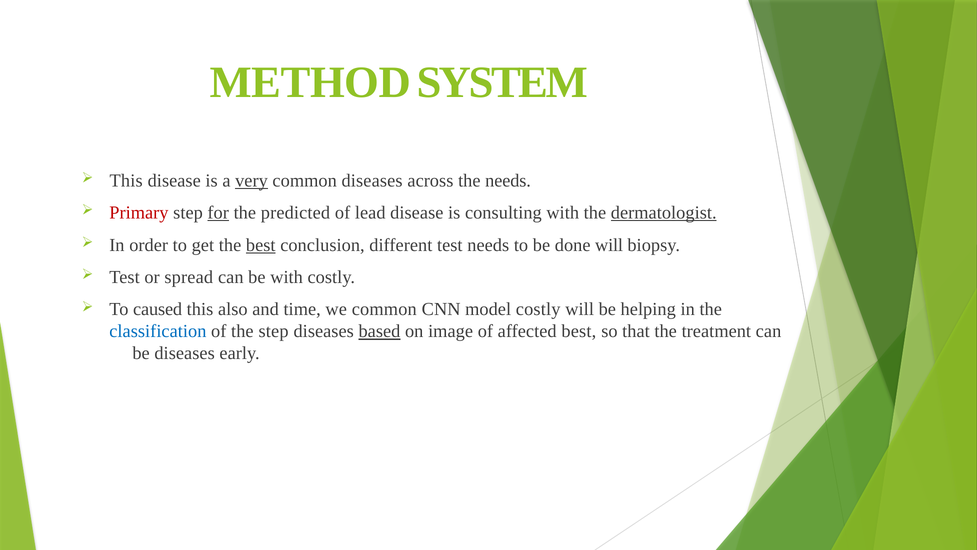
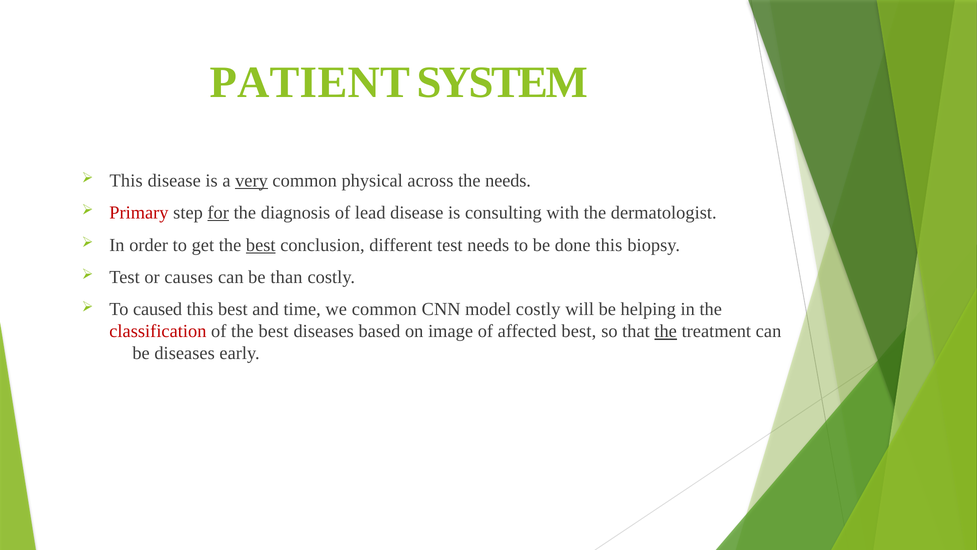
METHOD: METHOD -> PATIENT
common diseases: diseases -> physical
predicted: predicted -> diagnosis
dermatologist underline: present -> none
done will: will -> this
spread: spread -> causes
be with: with -> than
this also: also -> best
classification colour: blue -> red
of the step: step -> best
based underline: present -> none
the at (666, 331) underline: none -> present
